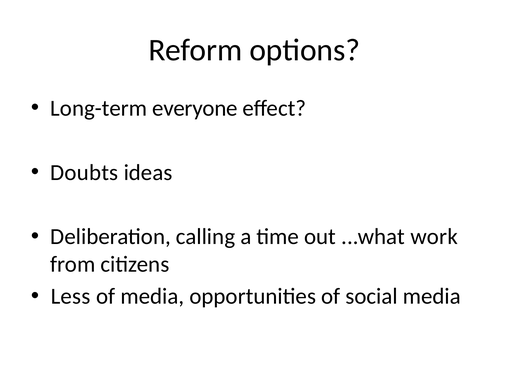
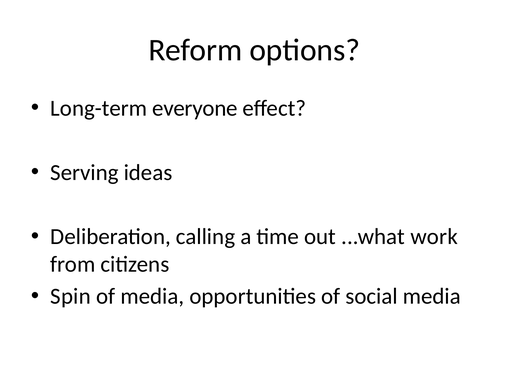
Doubts: Doubts -> Serving
Less: Less -> Spin
